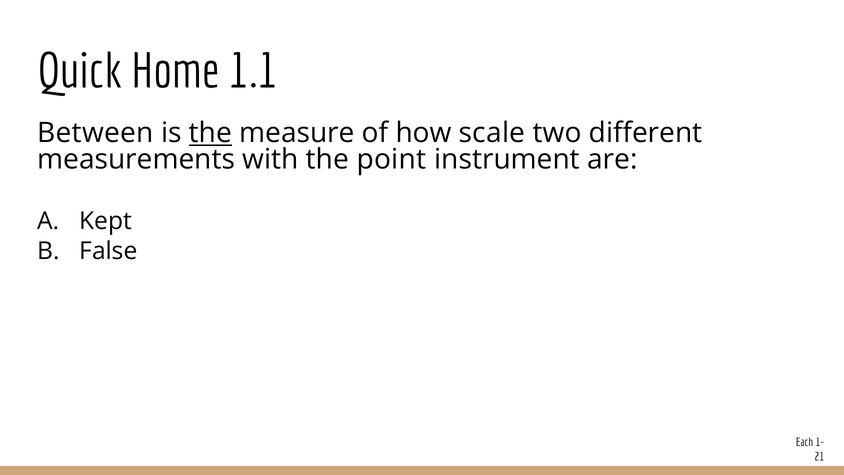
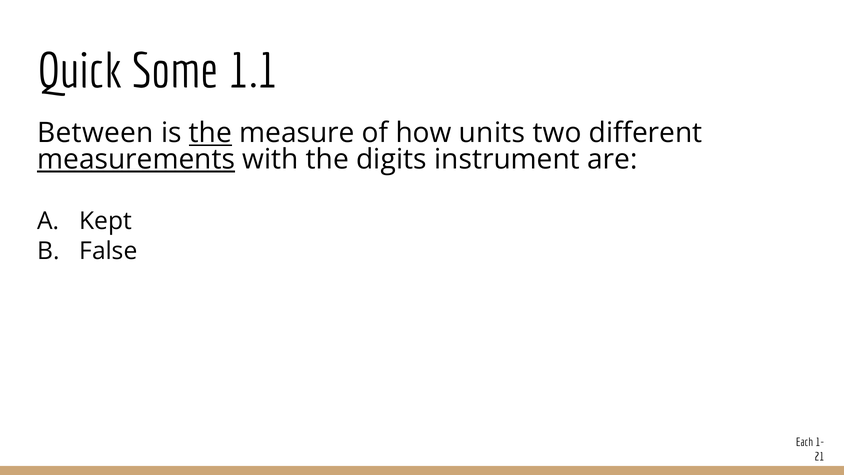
Home: Home -> Some
scale: scale -> units
measurements underline: none -> present
point: point -> digits
